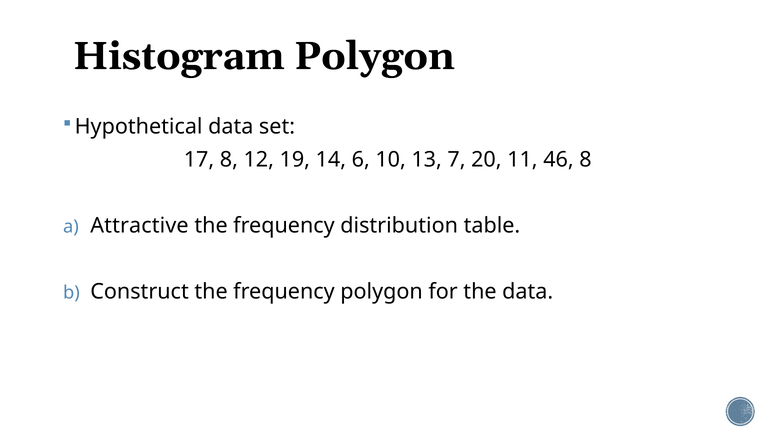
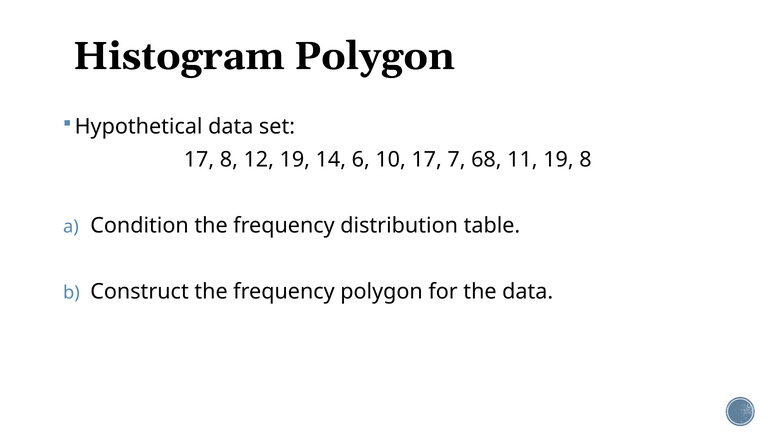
10 13: 13 -> 17
20: 20 -> 68
11 46: 46 -> 19
Attractive: Attractive -> Condition
